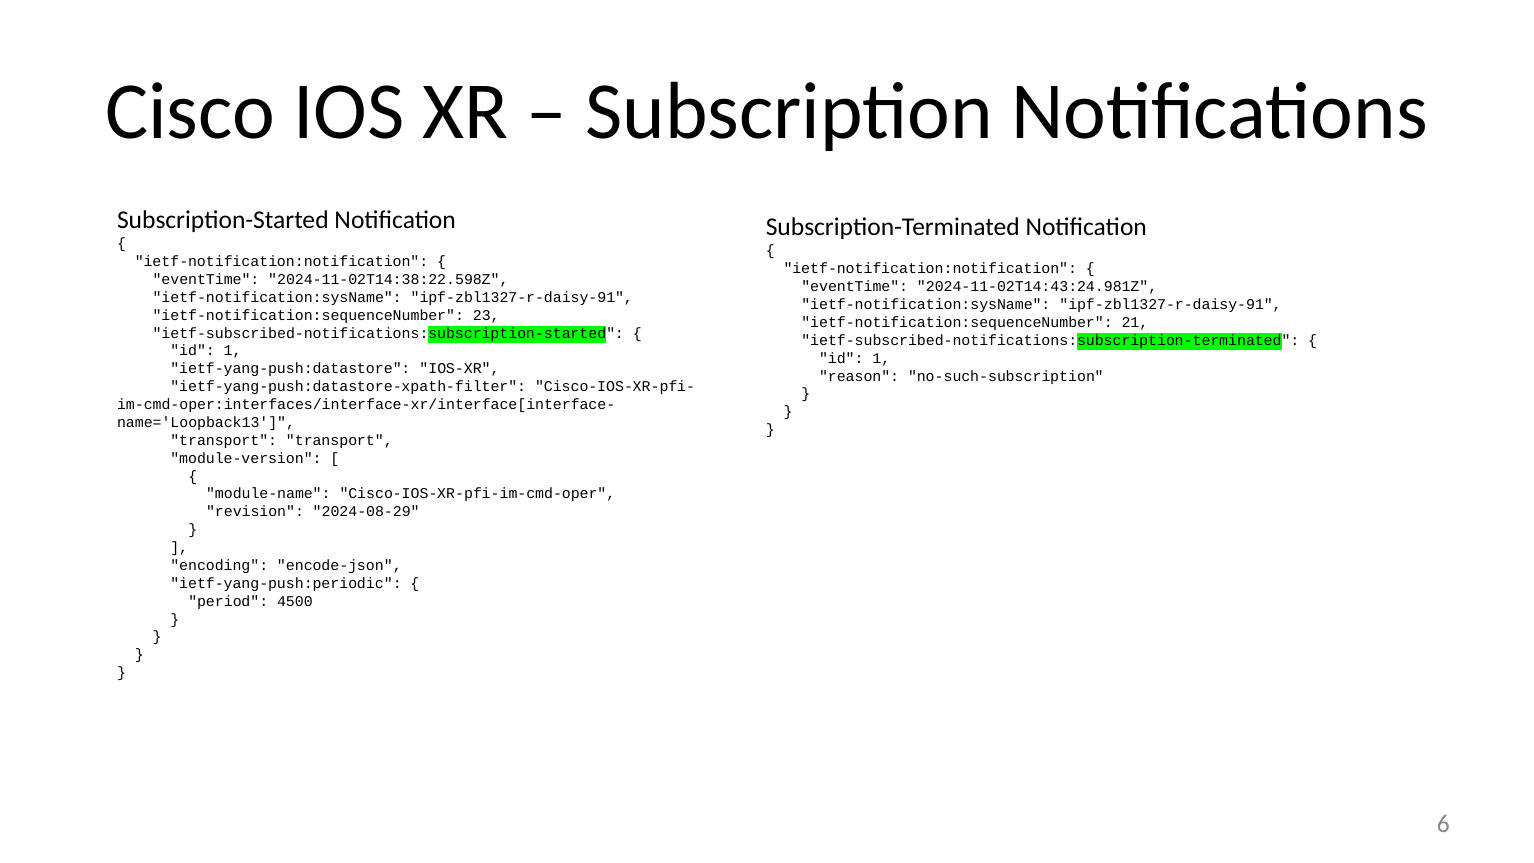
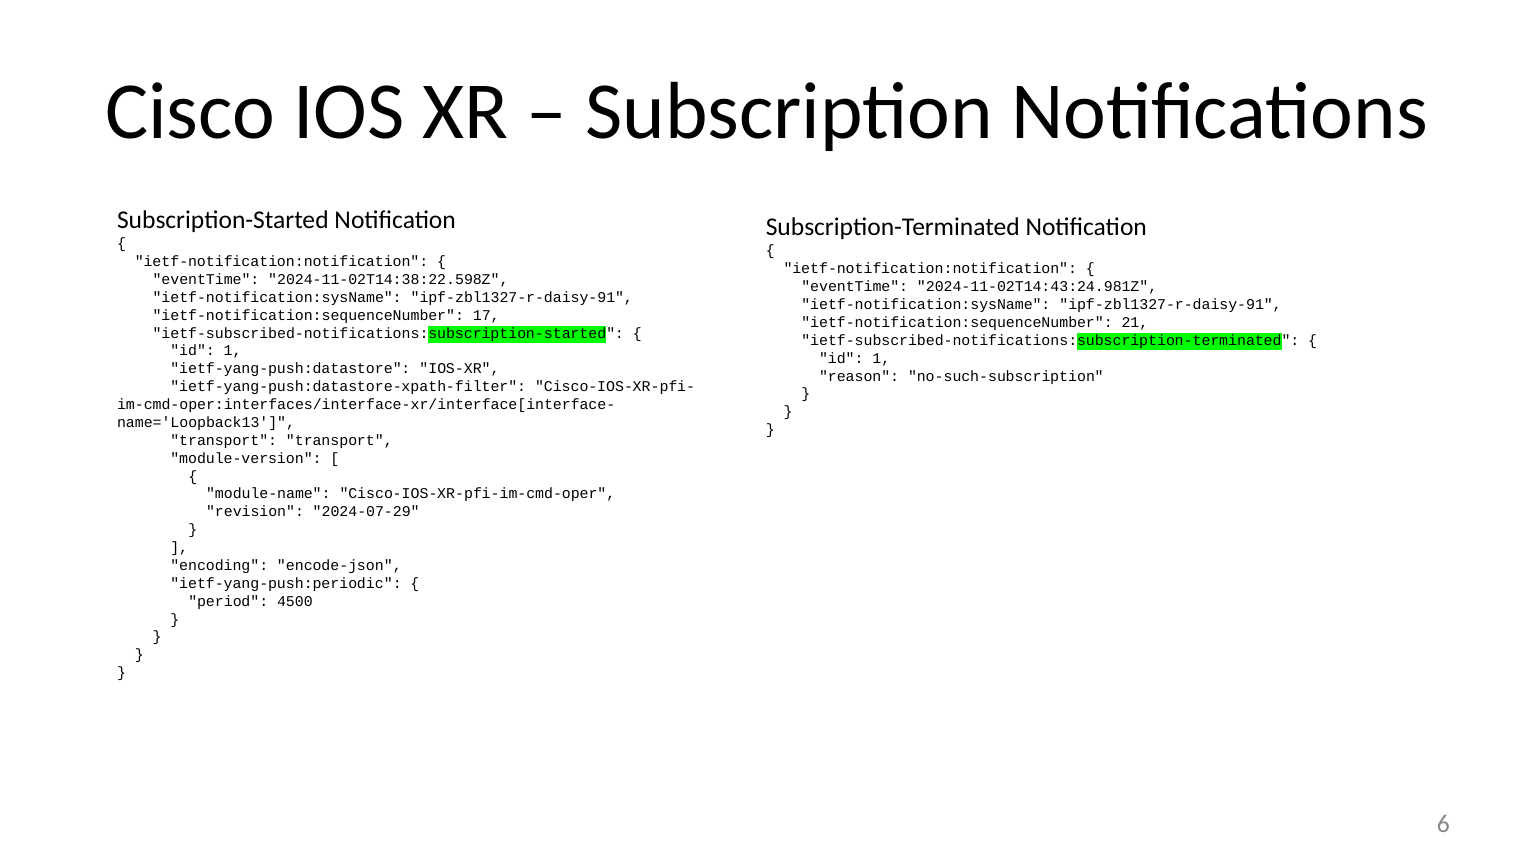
23: 23 -> 17
2024-08-29: 2024-08-29 -> 2024-07-29
